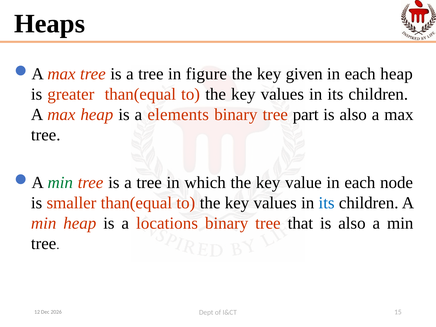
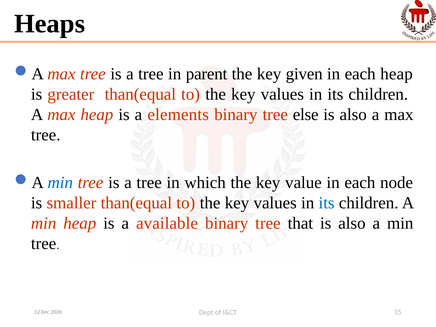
figure: figure -> parent
part: part -> else
min at (60, 183) colour: green -> blue
locations: locations -> available
